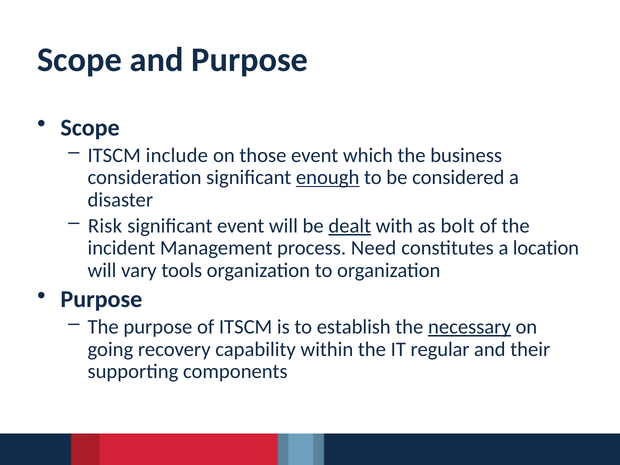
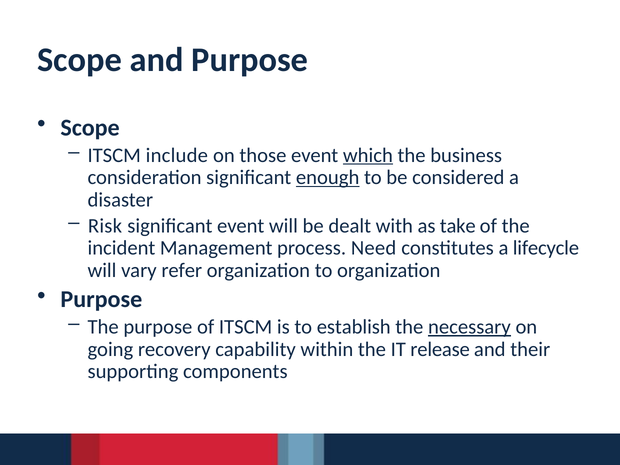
which underline: none -> present
dealt underline: present -> none
bolt: bolt -> take
location: location -> lifecycle
tools: tools -> refer
regular: regular -> release
